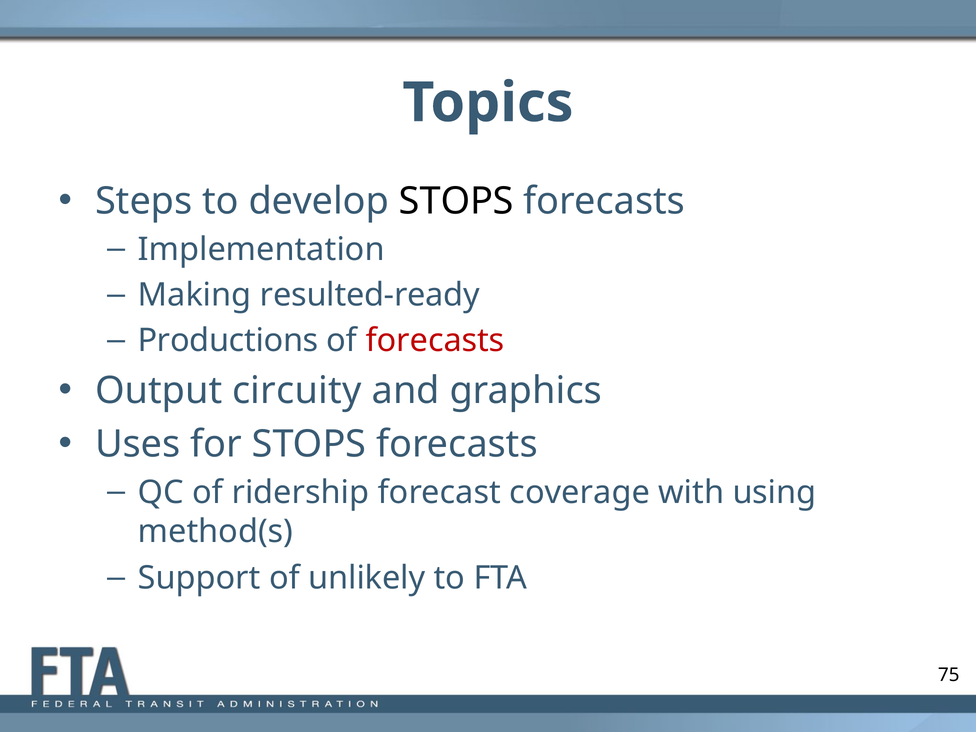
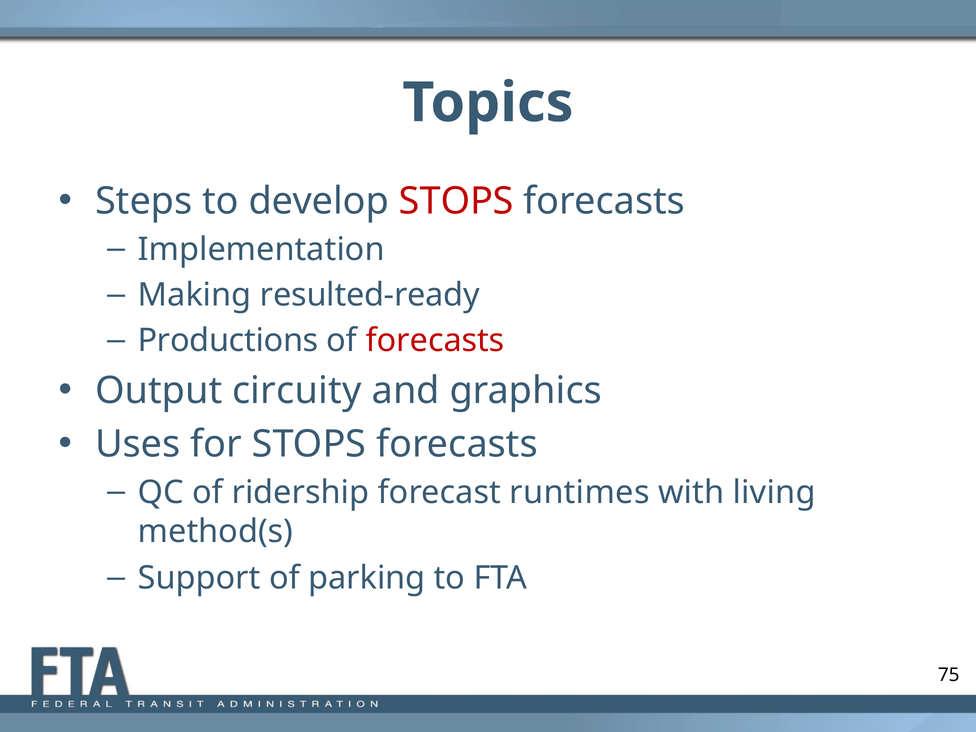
STOPS at (456, 201) colour: black -> red
coverage: coverage -> runtimes
using: using -> living
unlikely: unlikely -> parking
